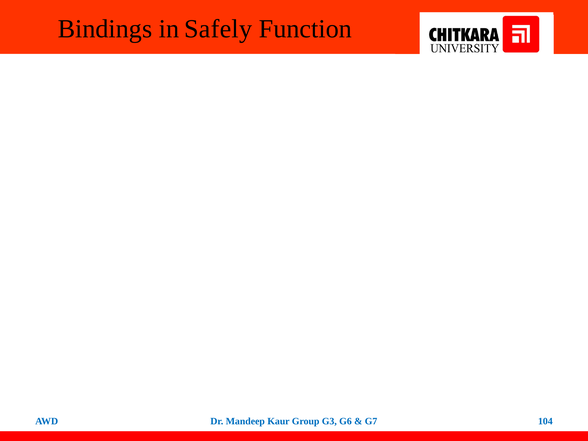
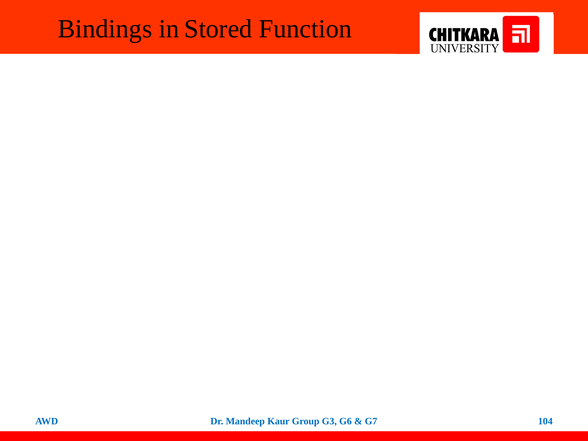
Safely: Safely -> Stored
